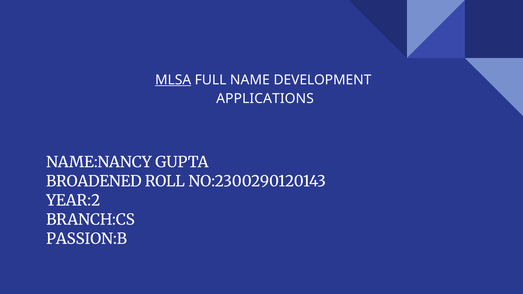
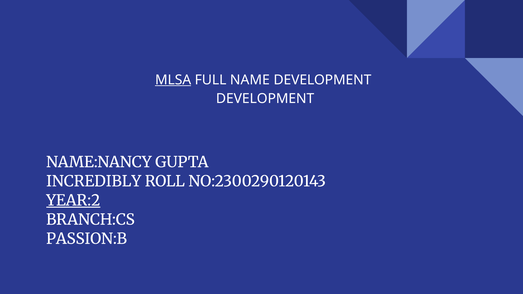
APPLICATIONS at (265, 99): APPLICATIONS -> DEVELOPMENT
BROADENED: BROADENED -> INCREDIBLY
YEAR:2 underline: none -> present
